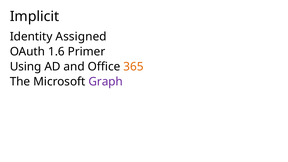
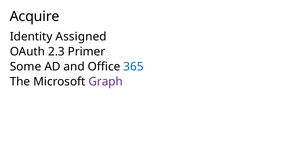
Implicit: Implicit -> Acquire
1.6: 1.6 -> 2.3
Using: Using -> Some
365 colour: orange -> blue
